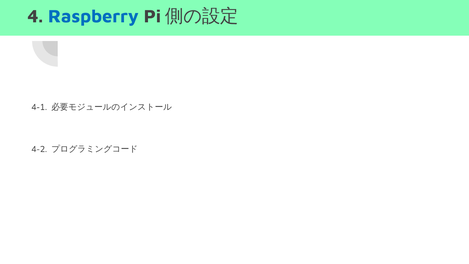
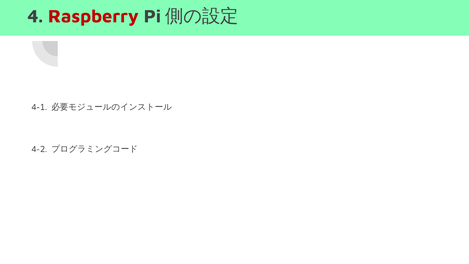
Raspberry colour: blue -> red
